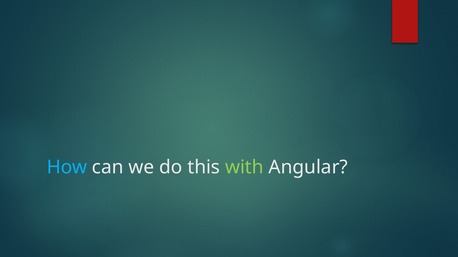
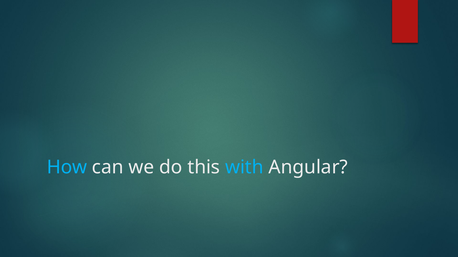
with colour: light green -> light blue
